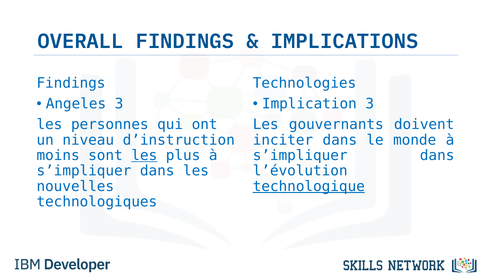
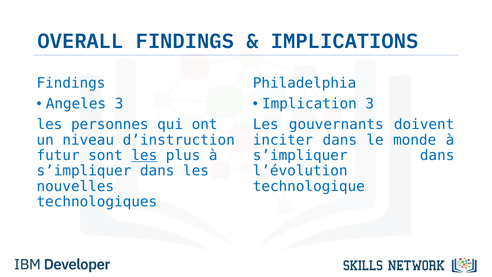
Technologies: Technologies -> Philadelphia
moins: moins -> futur
technologique underline: present -> none
